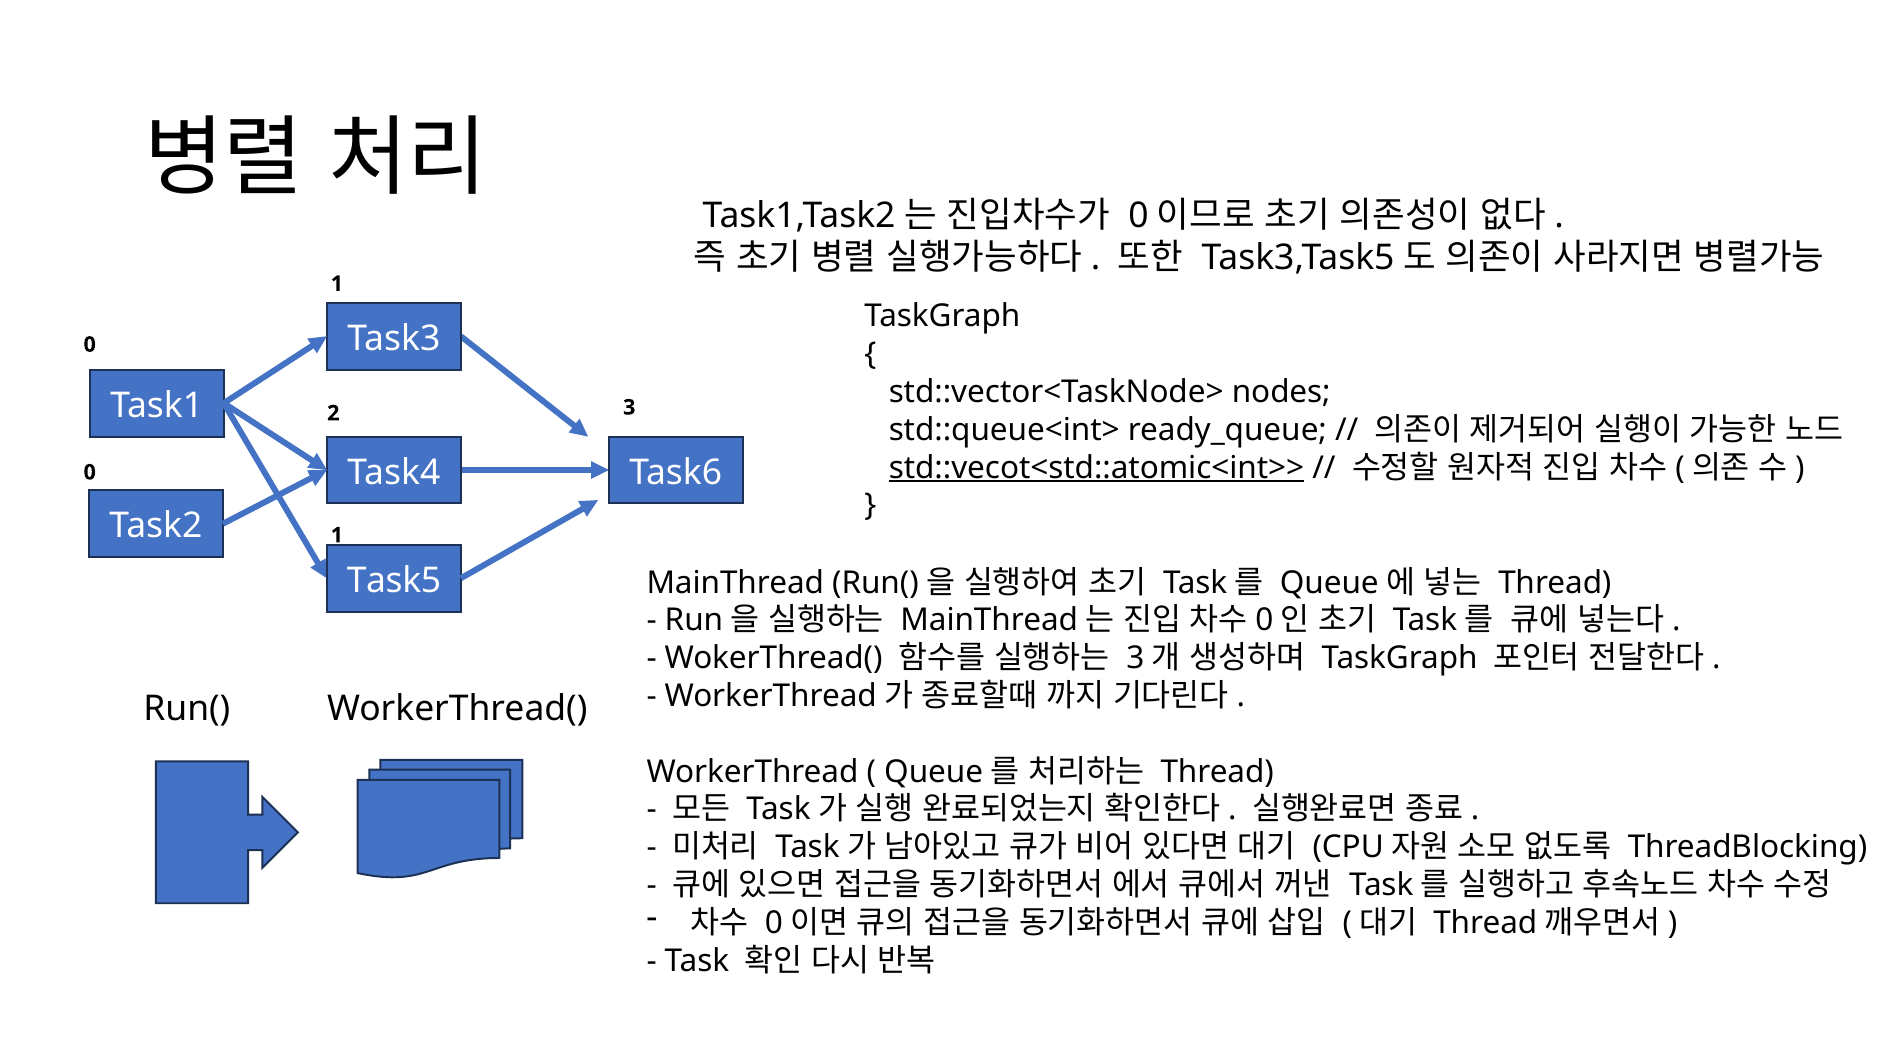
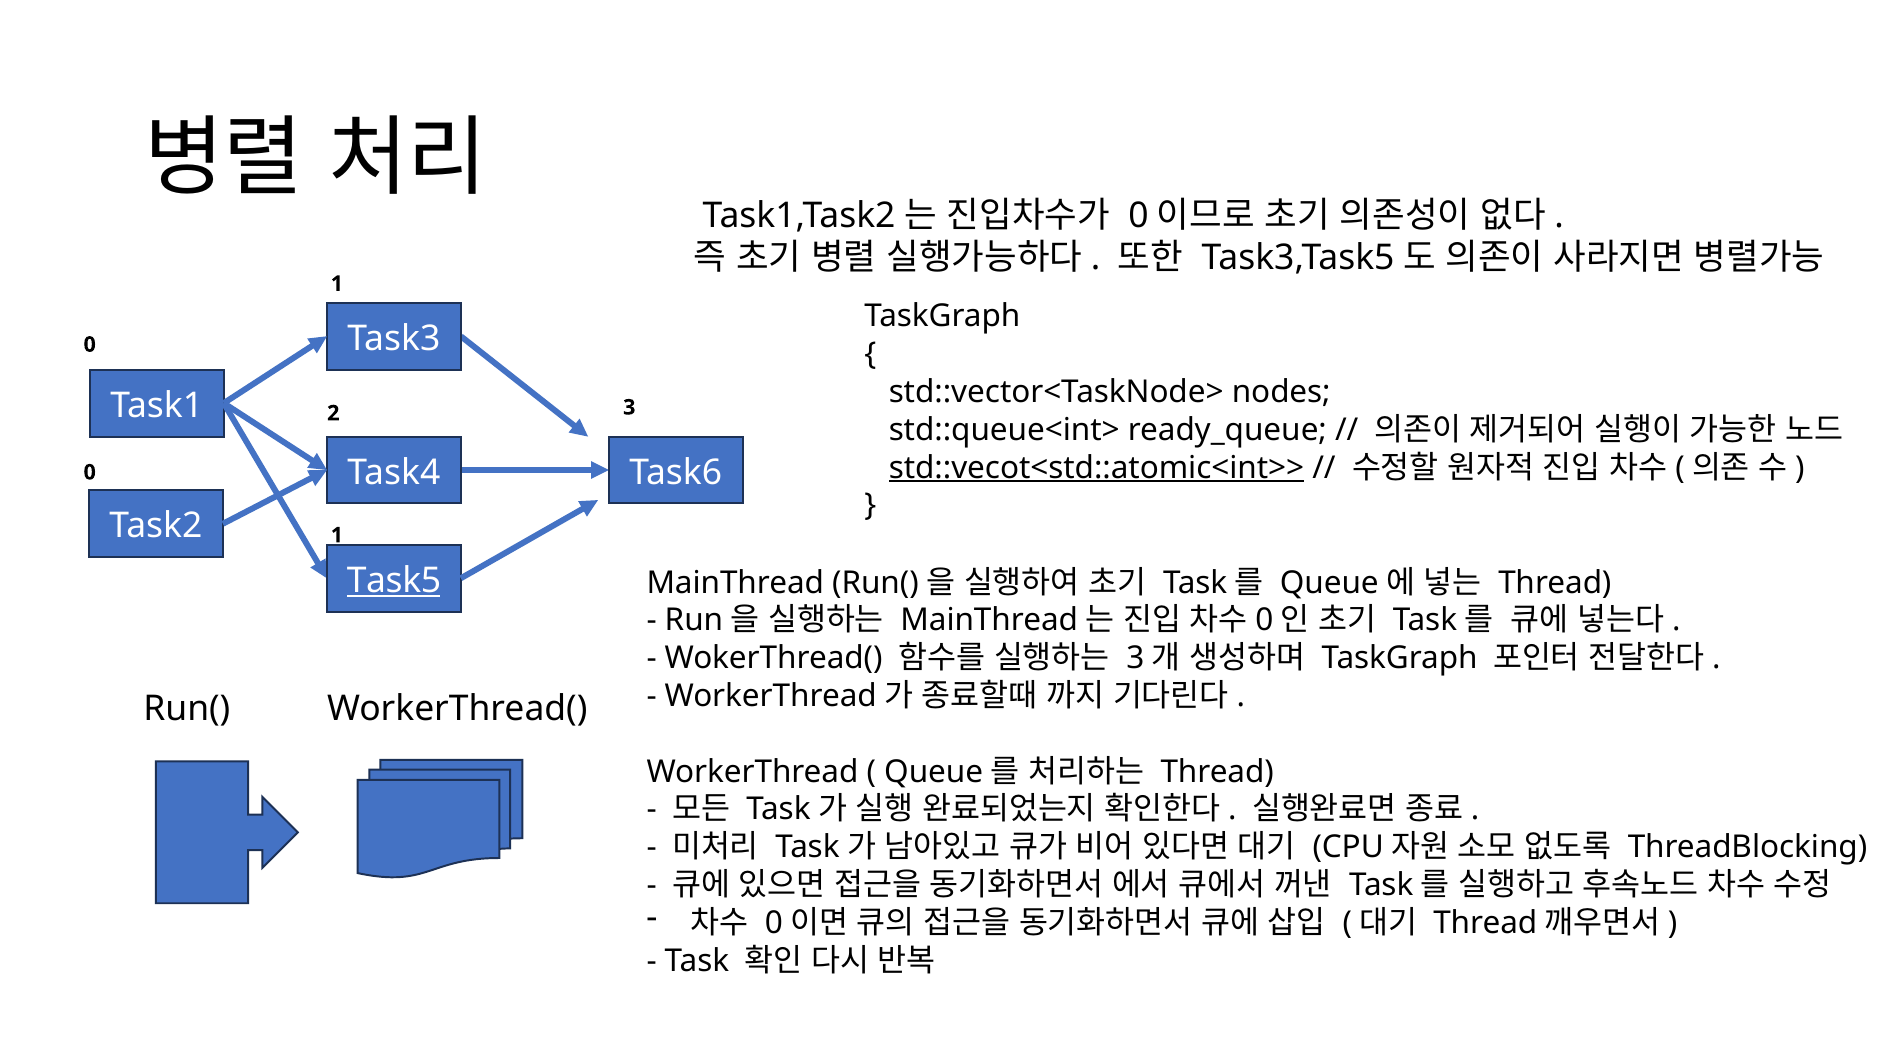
Task5 underline: none -> present
